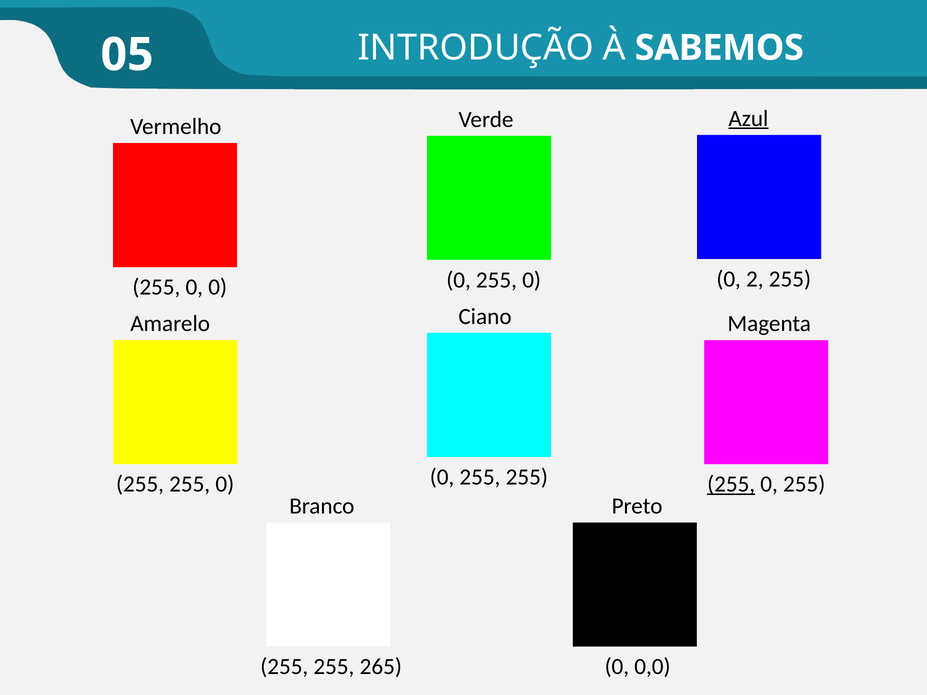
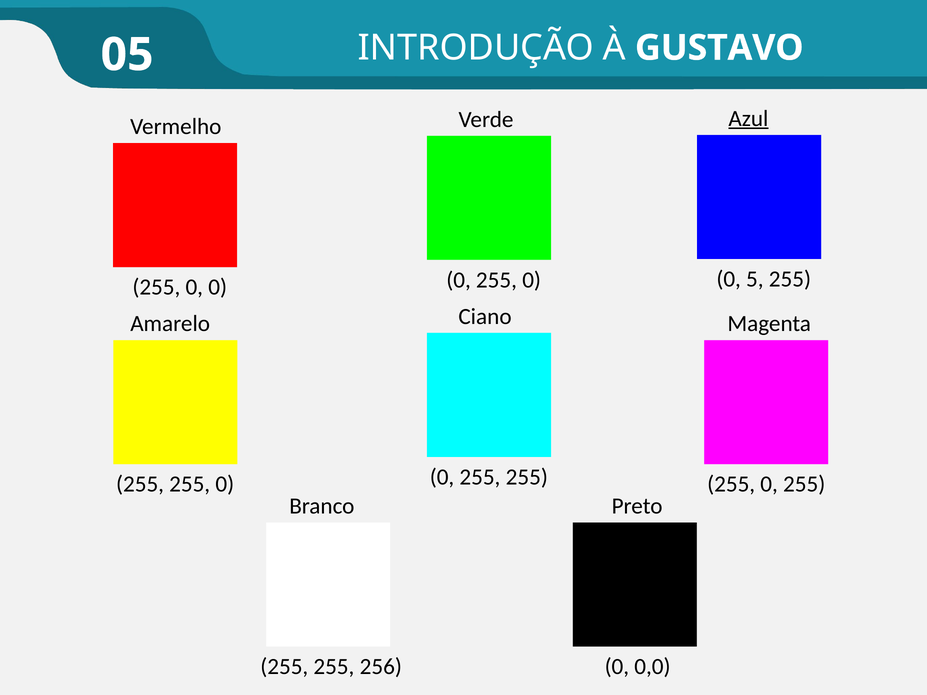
SABEMOS: SABEMOS -> GUSTAVO
2: 2 -> 5
255 at (731, 484) underline: present -> none
265: 265 -> 256
